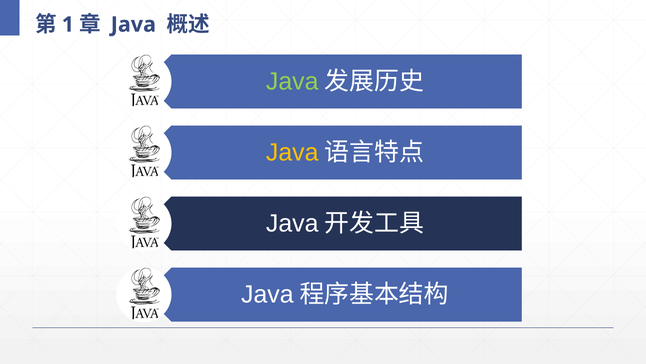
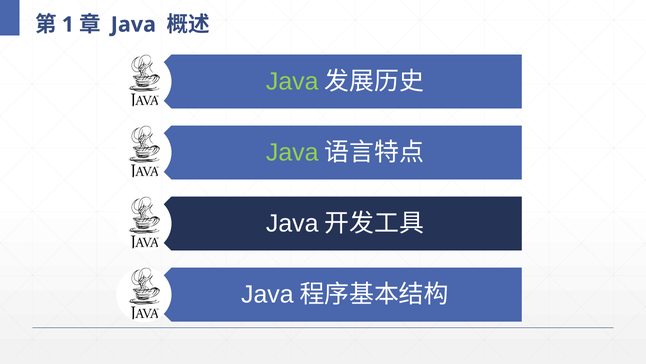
Java at (292, 152) colour: yellow -> light green
